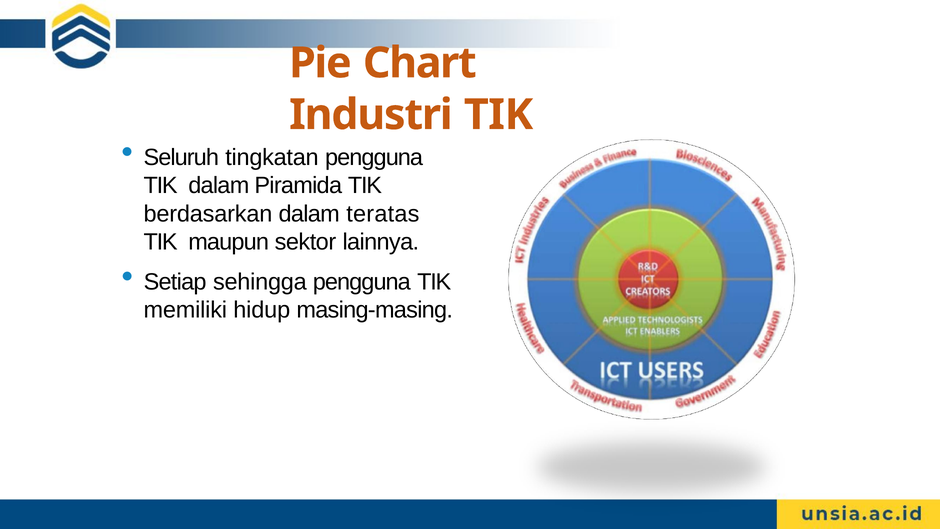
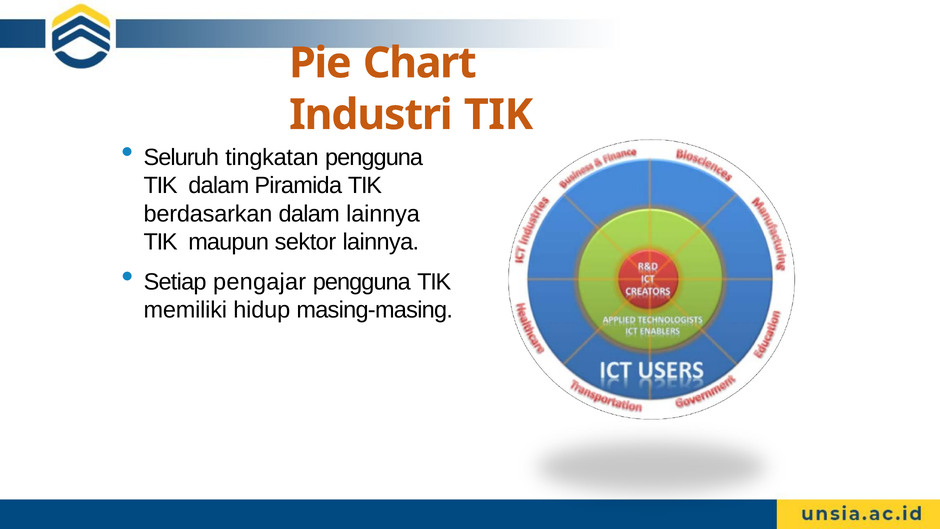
dalam teratas: teratas -> lainnya
sehingga: sehingga -> pengajar
